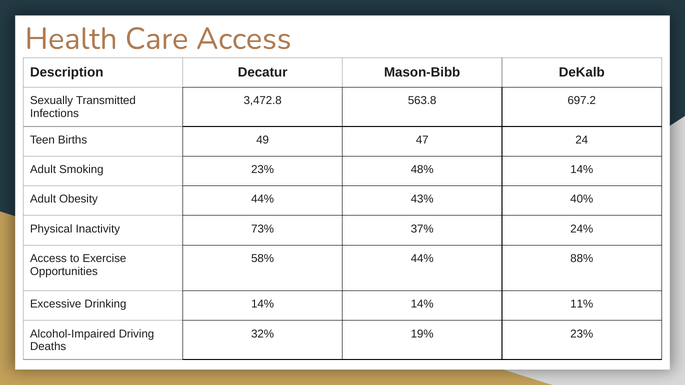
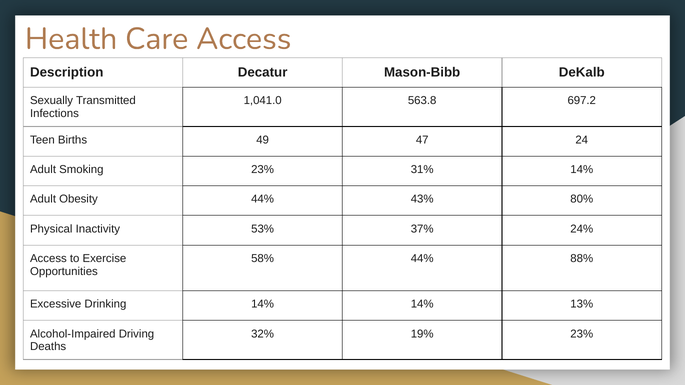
3,472.8: 3,472.8 -> 1,041.0
48%: 48% -> 31%
40%: 40% -> 80%
73%: 73% -> 53%
11%: 11% -> 13%
